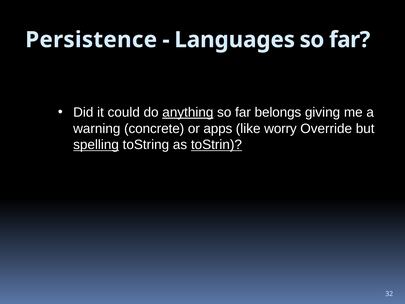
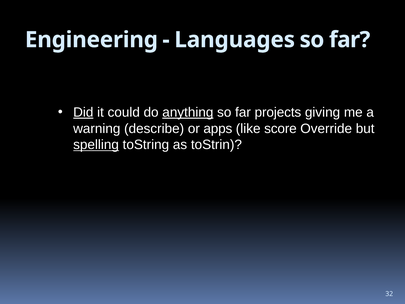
Persistence: Persistence -> Engineering
Did underline: none -> present
belongs: belongs -> projects
concrete: concrete -> describe
worry: worry -> score
toStrin underline: present -> none
